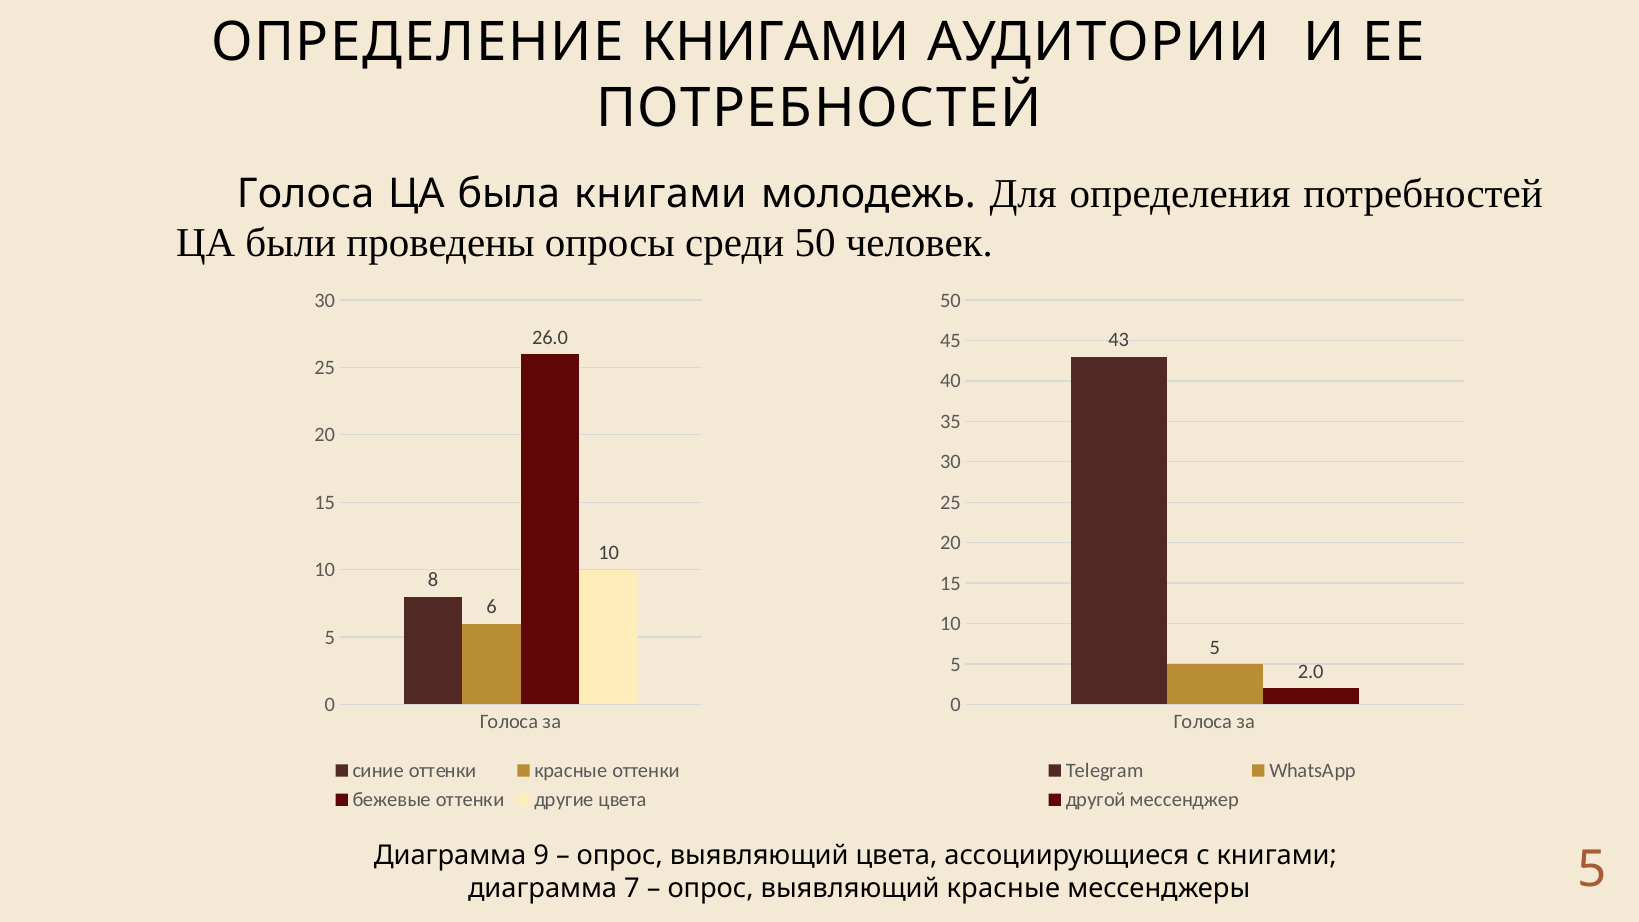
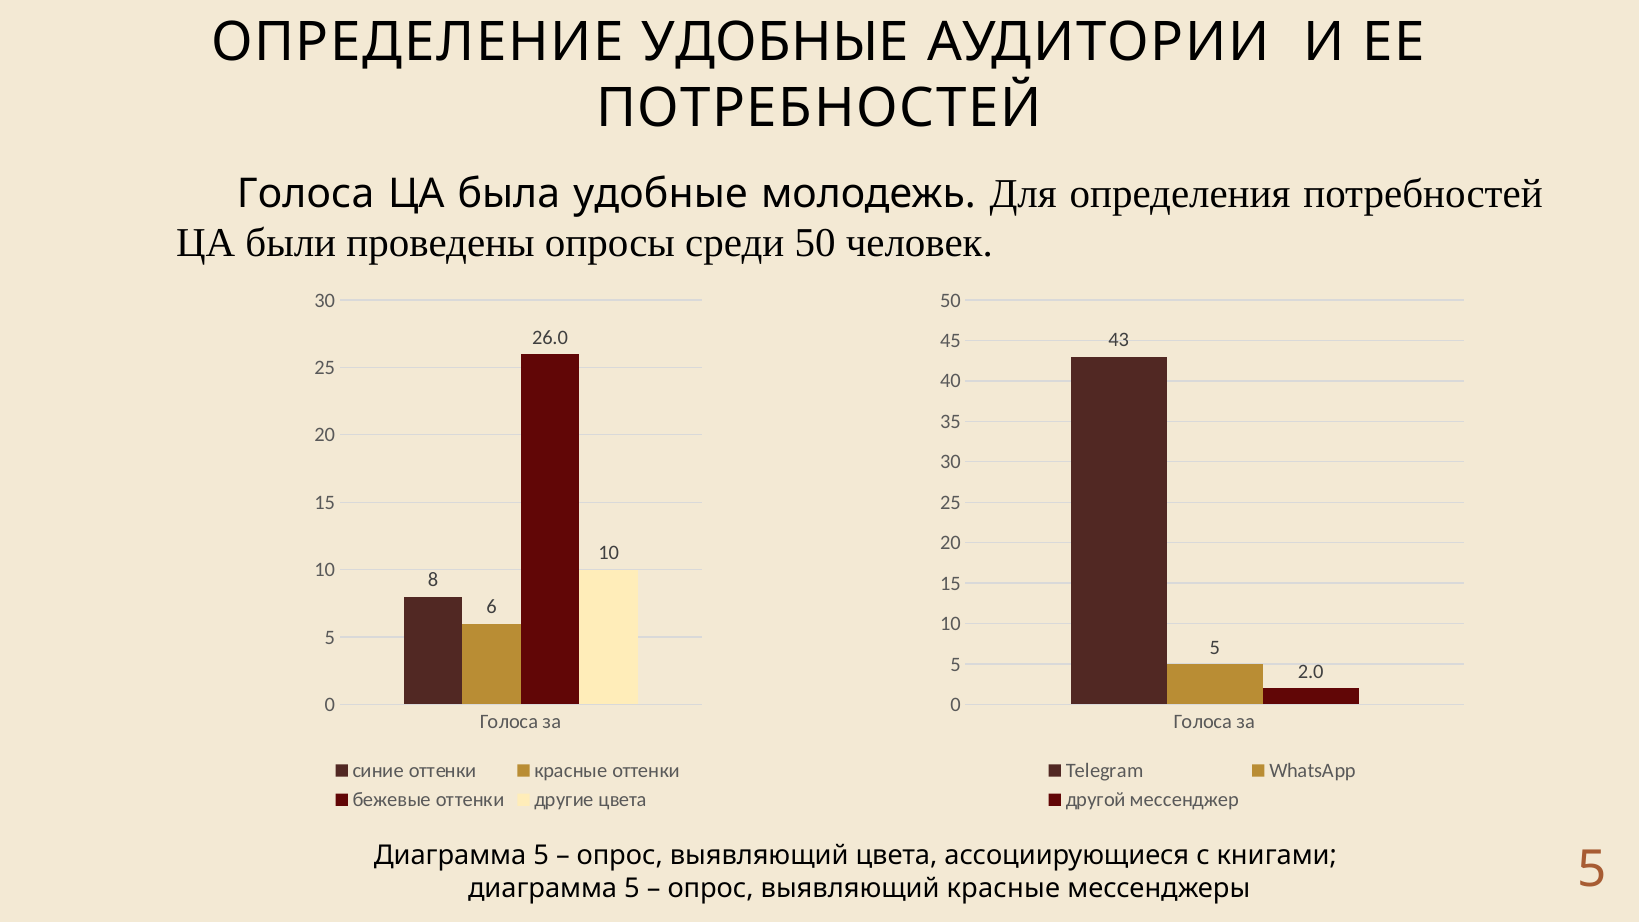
ОПРЕДЕЛЕНИЕ КНИГАМИ: КНИГАМИ -> УДОБНЫЕ
была книгами: книгами -> удобные
9 at (541, 856): 9 -> 5
7 at (632, 888): 7 -> 5
